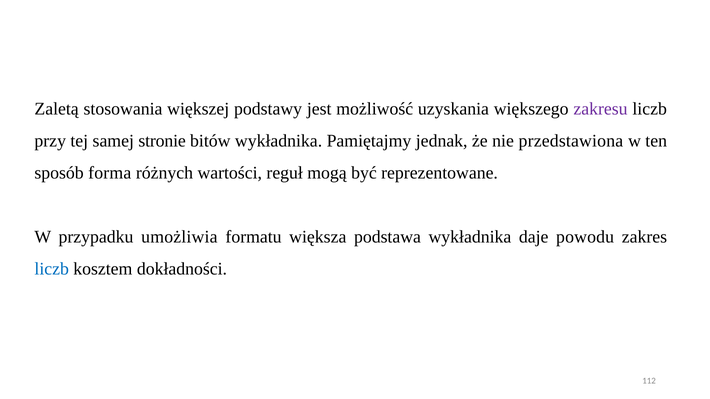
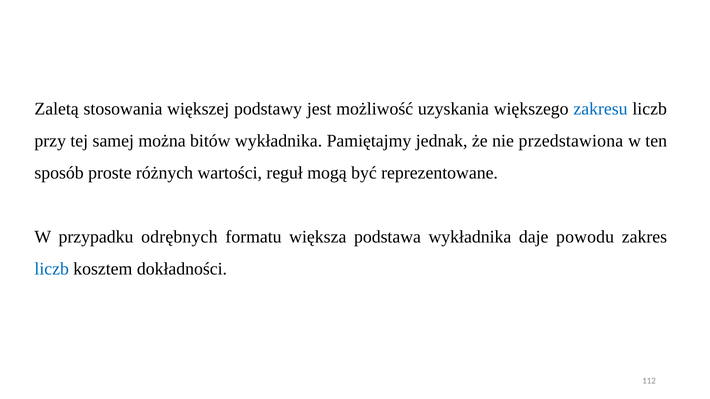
zakresu colour: purple -> blue
stronie: stronie -> można
forma: forma -> proste
umożliwia: umożliwia -> odrębnych
